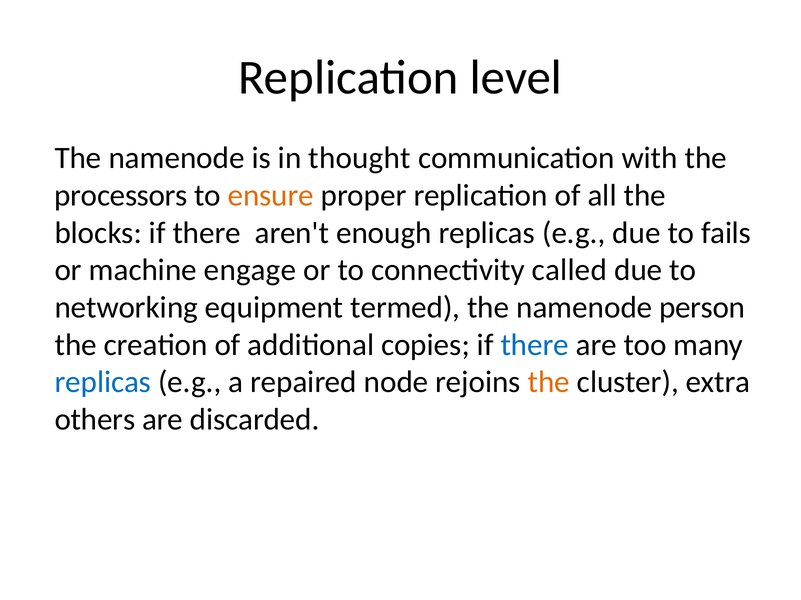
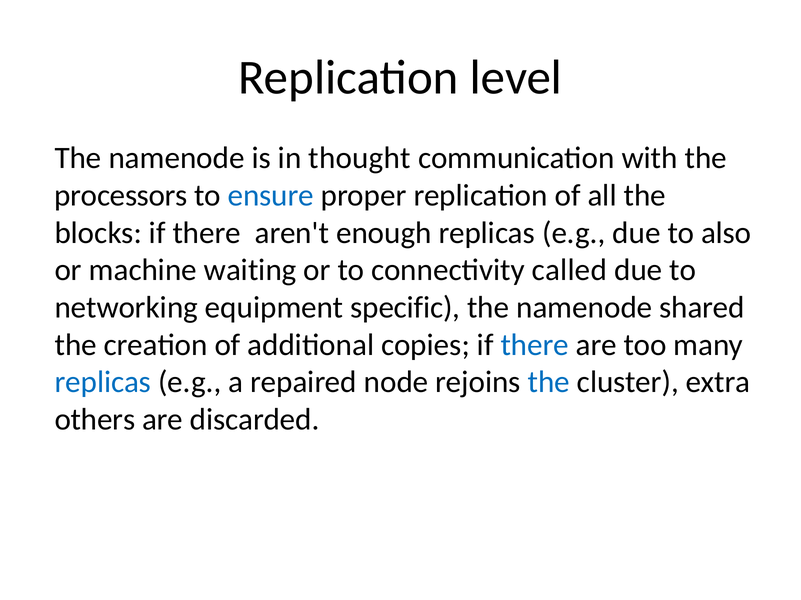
ensure colour: orange -> blue
fails: fails -> also
engage: engage -> waiting
termed: termed -> specific
person: person -> shared
the at (549, 383) colour: orange -> blue
